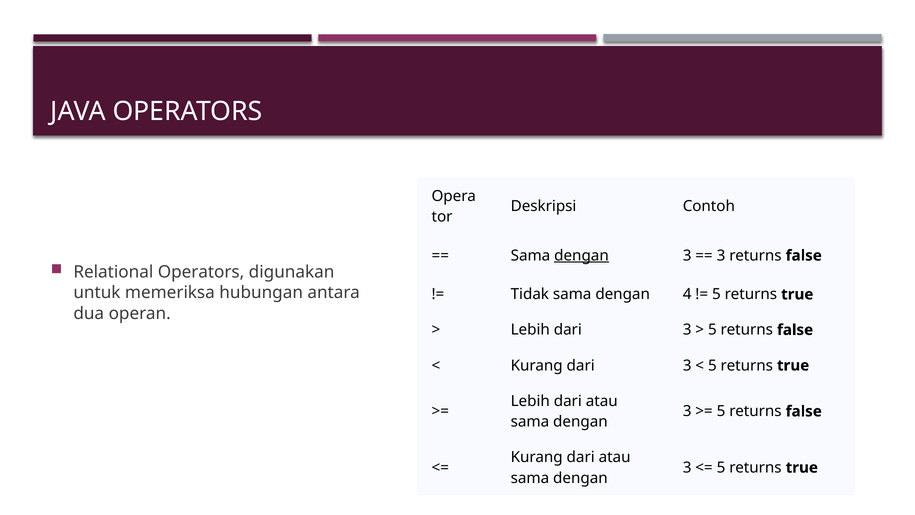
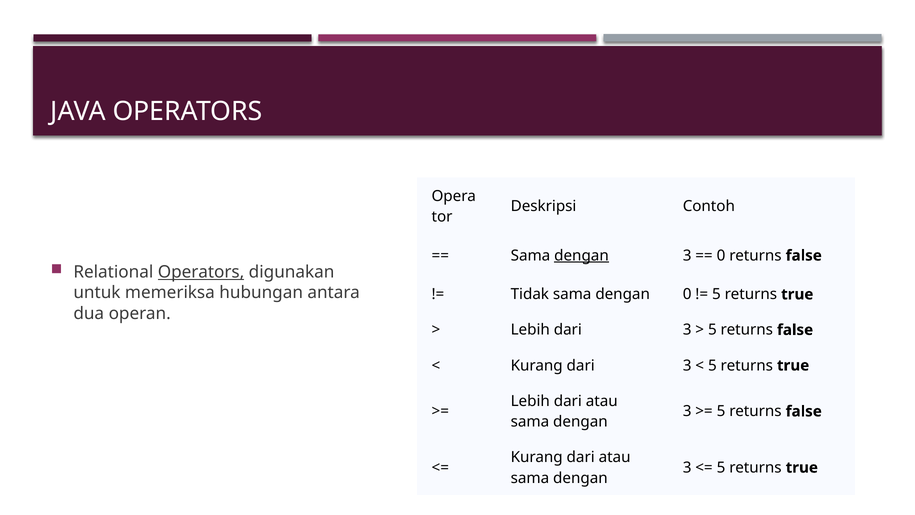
3 at (721, 255): 3 -> 0
Operators at (201, 272) underline: none -> present
dengan 4: 4 -> 0
